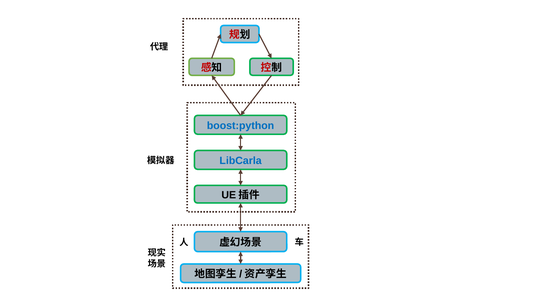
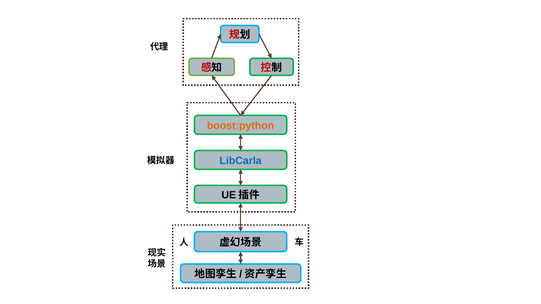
boost:python colour: blue -> orange
